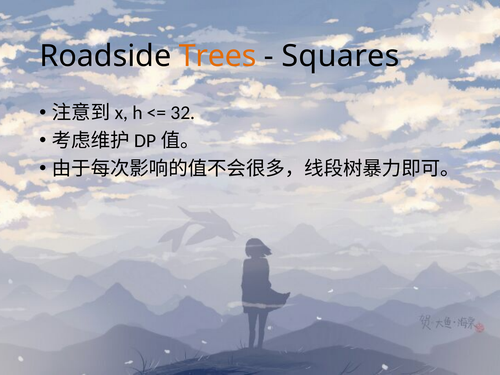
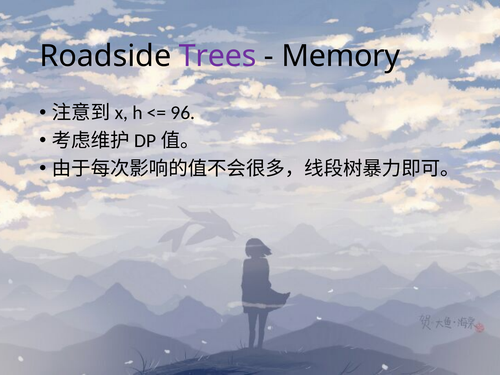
Trees colour: orange -> purple
Squares: Squares -> Memory
32: 32 -> 96
